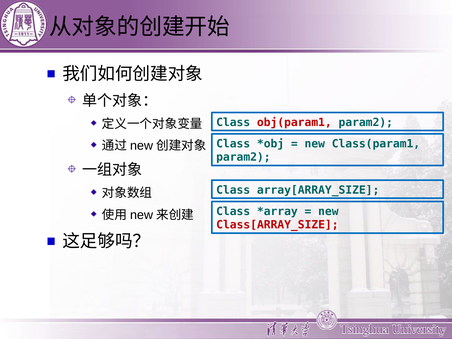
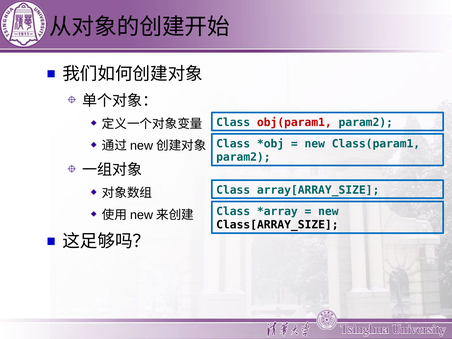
Class[ARRAY_SIZE colour: red -> black
